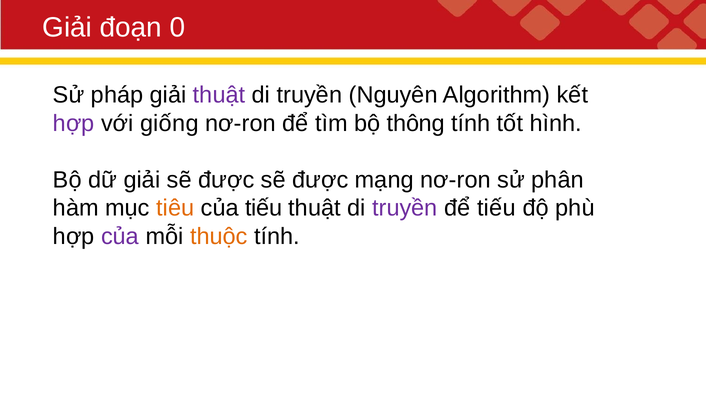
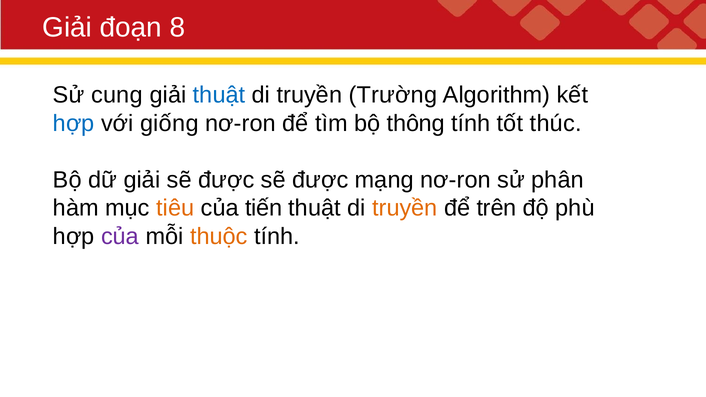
0: 0 -> 8
pháp: pháp -> cung
thuật at (219, 95) colour: purple -> blue
Nguyên: Nguyên -> Trường
hợp at (74, 123) colour: purple -> blue
hình: hình -> thúc
của tiếu: tiếu -> tiến
truyền at (405, 208) colour: purple -> orange
để tiếu: tiếu -> trên
